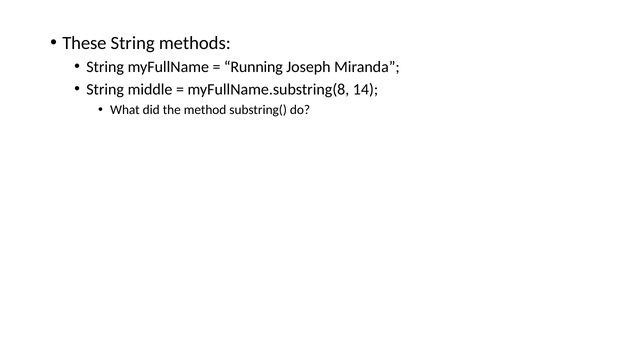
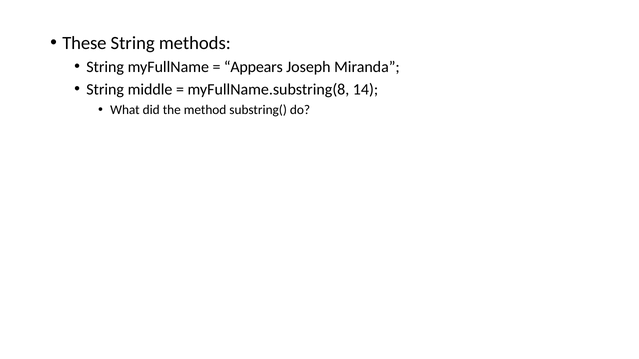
Running: Running -> Appears
